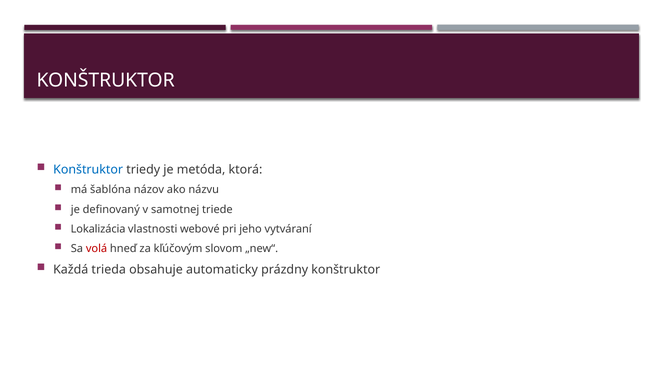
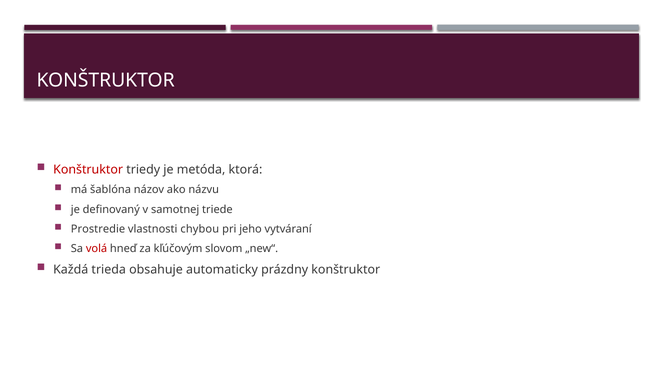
Konštruktor at (88, 169) colour: blue -> red
Lokalizácia: Lokalizácia -> Prostredie
webové: webové -> chybou
